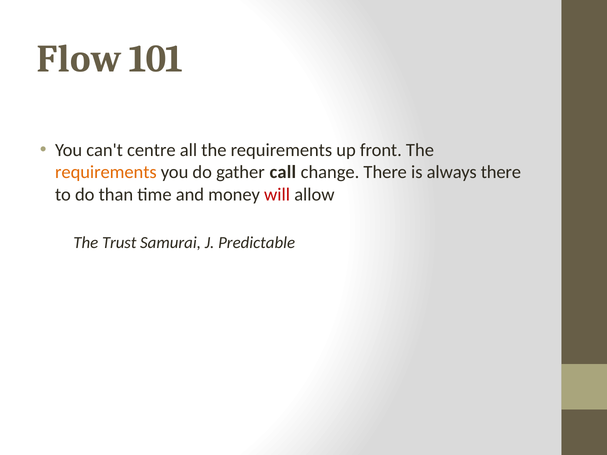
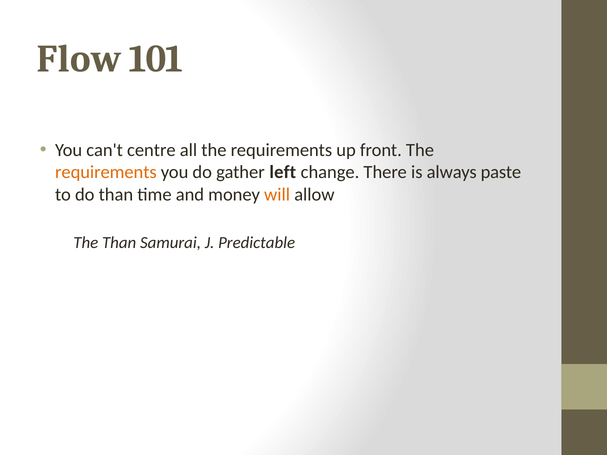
call: call -> left
always there: there -> paste
will colour: red -> orange
The Trust: Trust -> Than
